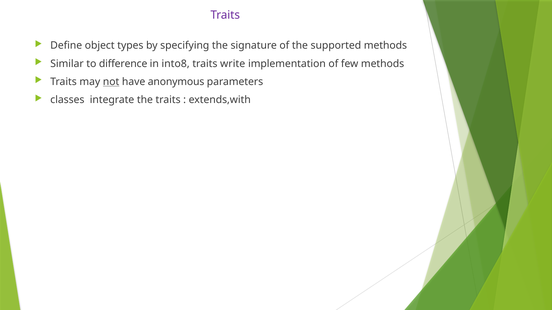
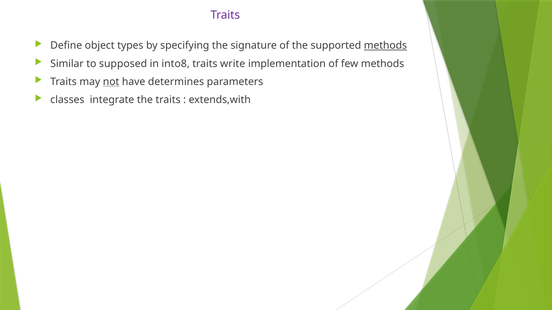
methods at (385, 46) underline: none -> present
difference: difference -> supposed
anonymous: anonymous -> determines
